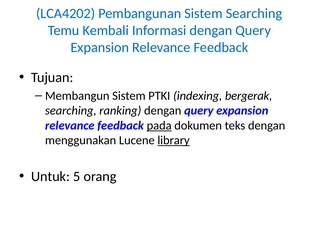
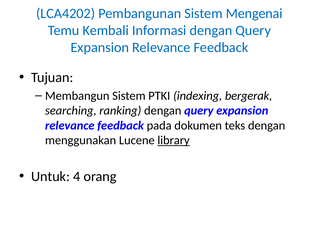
Sistem Searching: Searching -> Mengenai
pada underline: present -> none
5: 5 -> 4
